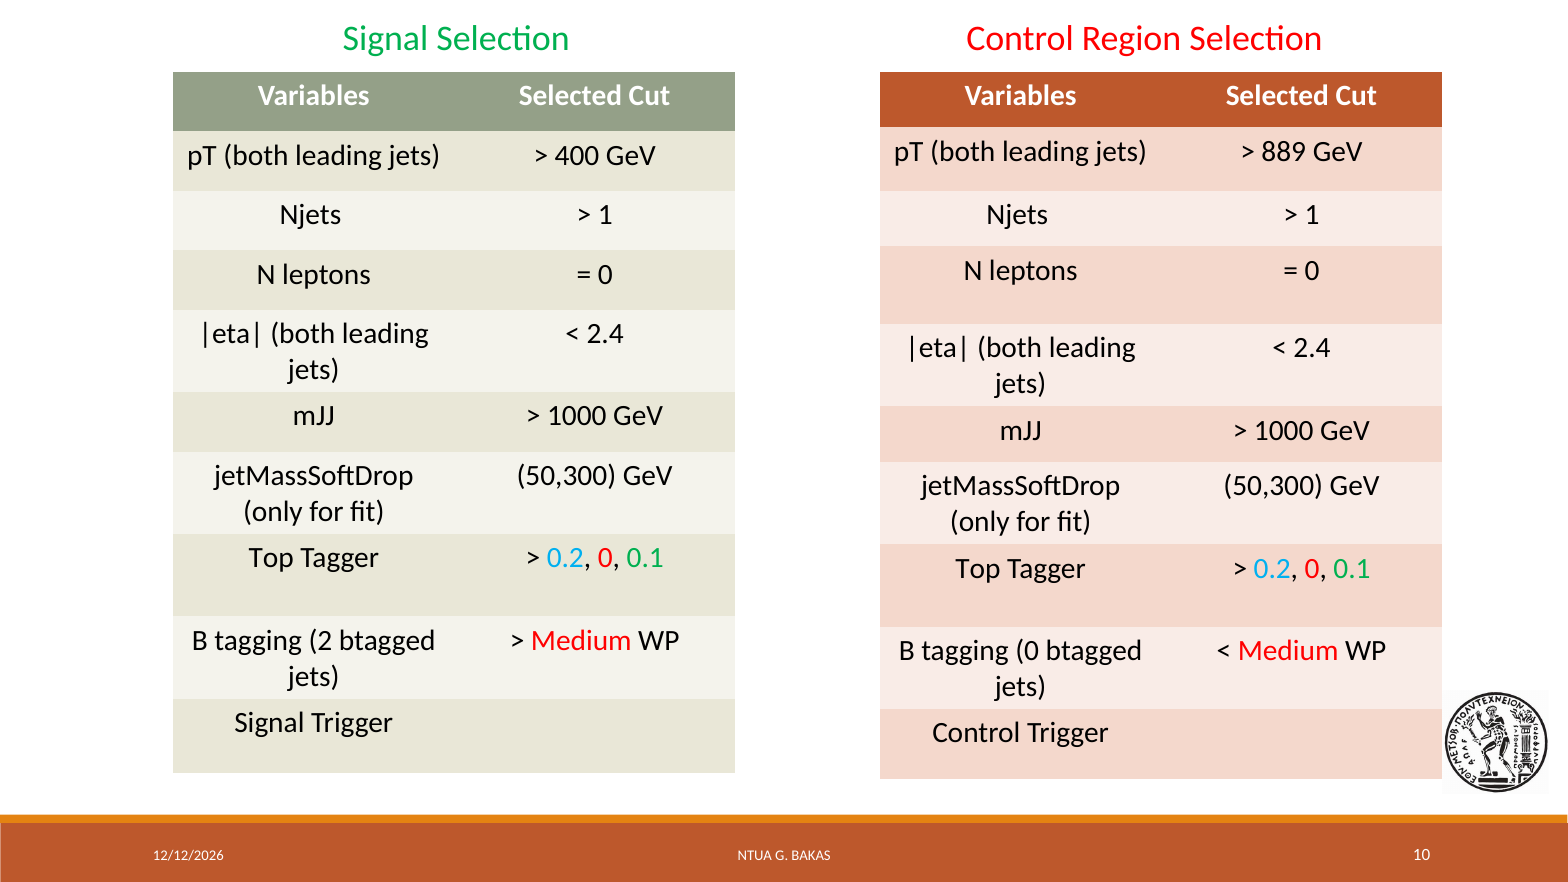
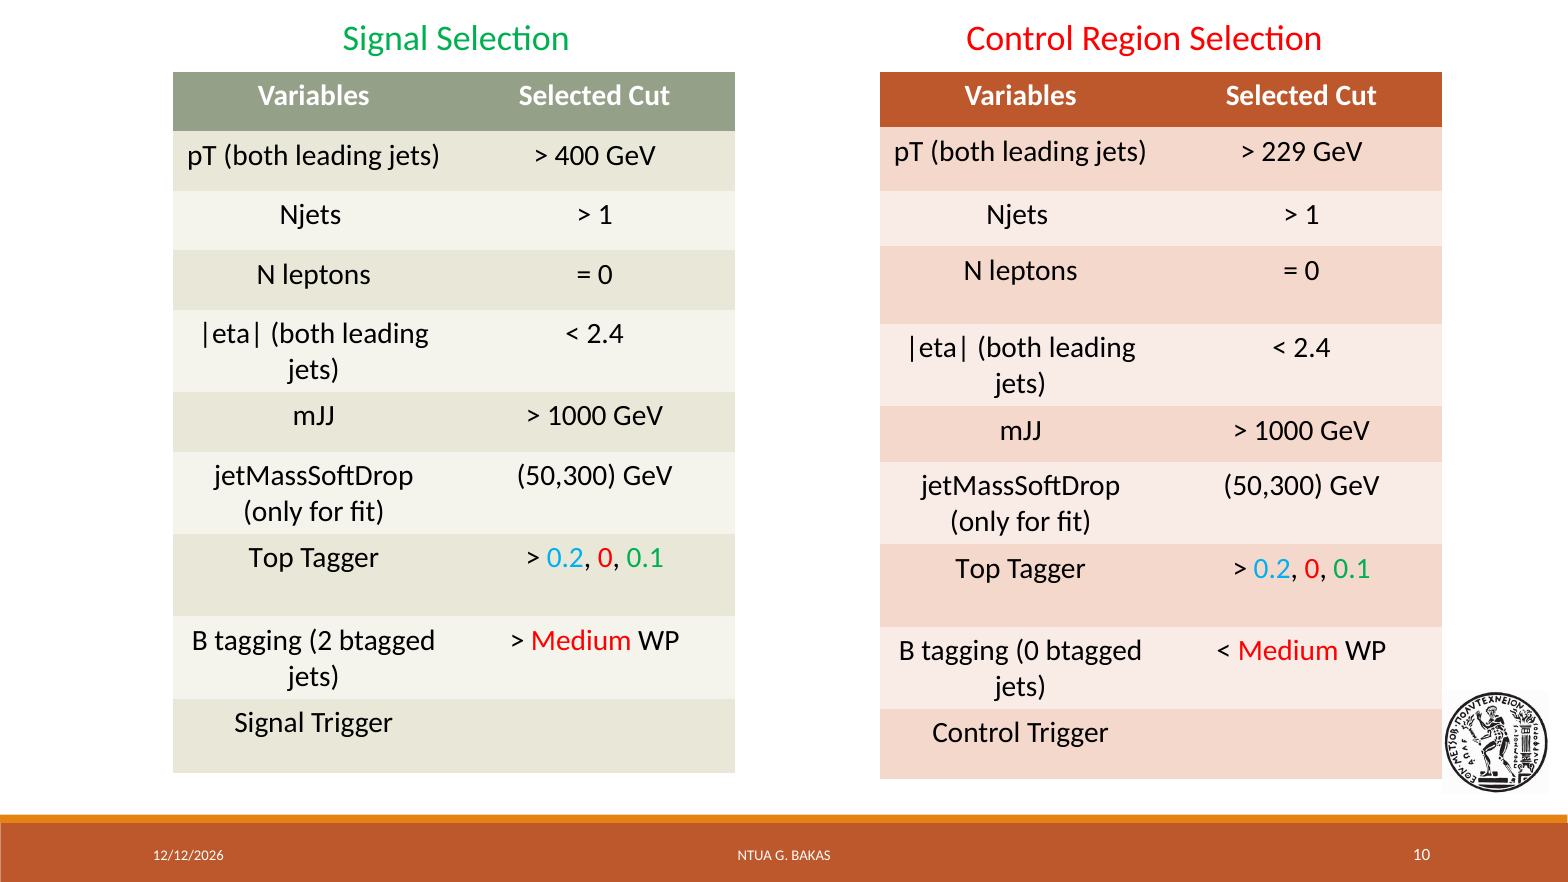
889: 889 -> 229
